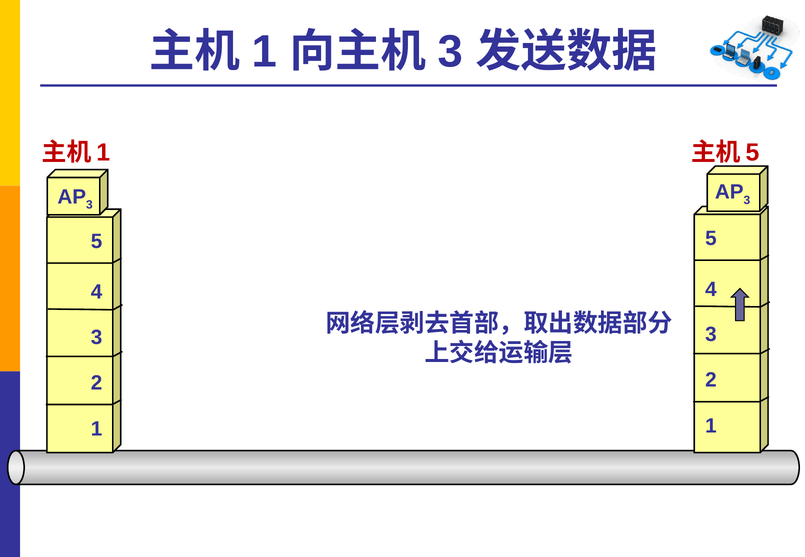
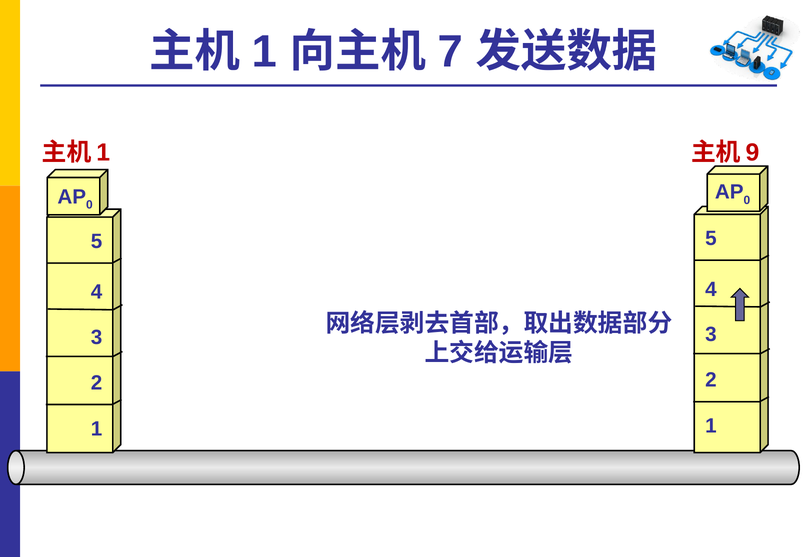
3 at (450, 52): 3 -> 7
5 at (752, 153): 5 -> 9
3 at (747, 200): 3 -> 0
3 at (89, 205): 3 -> 0
